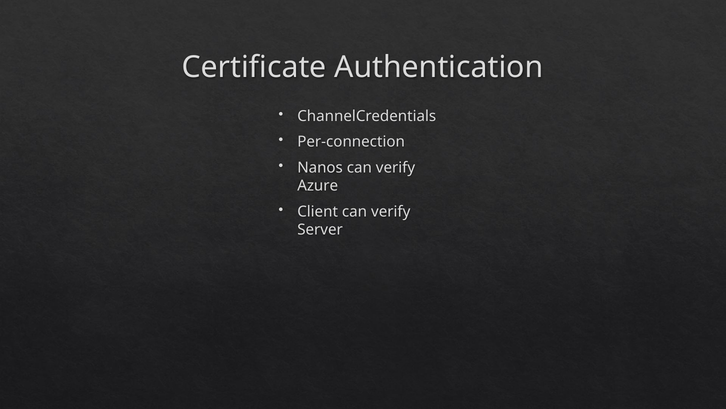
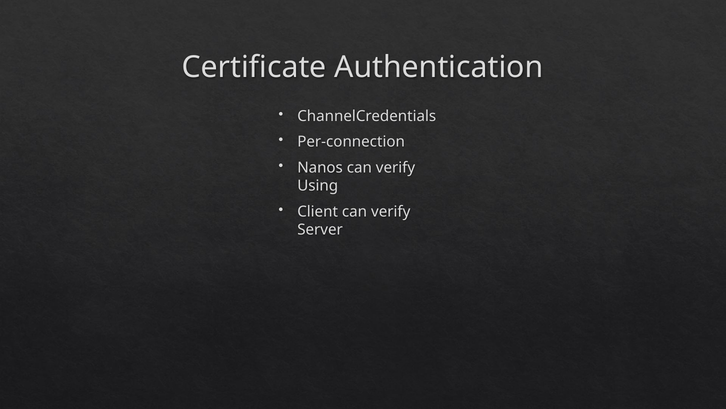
Azure: Azure -> Using
